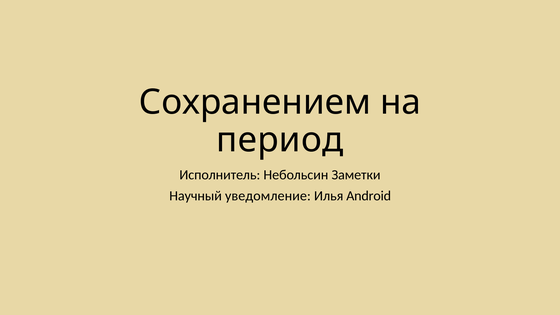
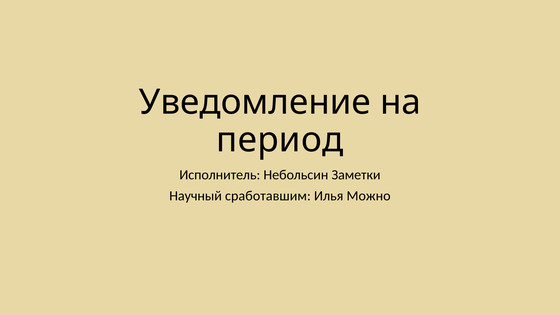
Сохранением: Сохранением -> Уведомление
уведомление: уведомление -> сработавшим
Android: Android -> Можно
